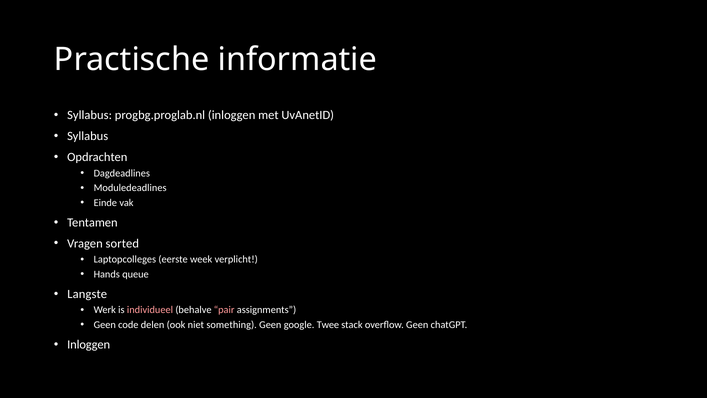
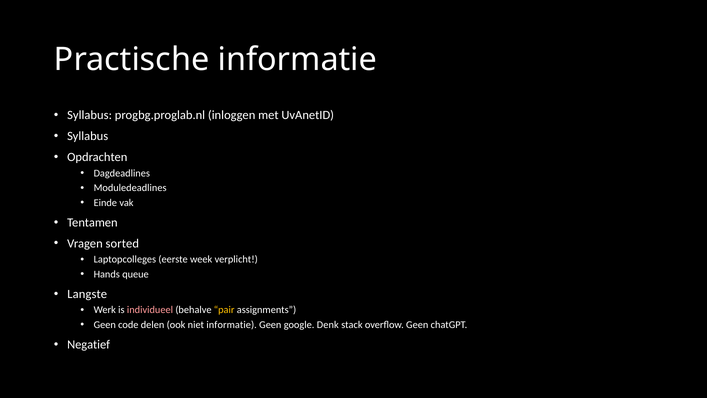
pair colour: pink -> yellow
niet something: something -> informatie
Twee: Twee -> Denk
Inloggen at (89, 344): Inloggen -> Negatief
